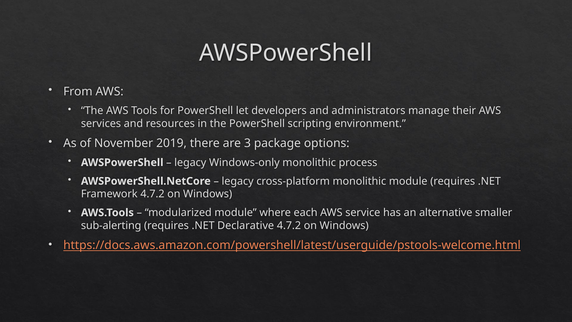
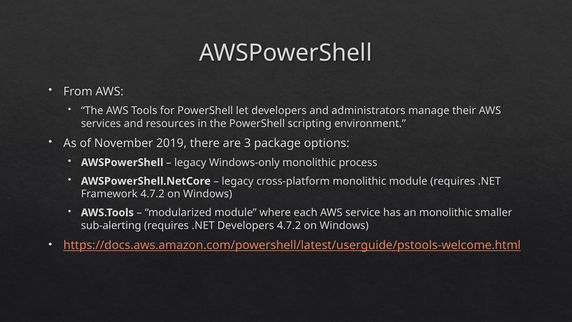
an alternative: alternative -> monolithic
.NET Declarative: Declarative -> Developers
